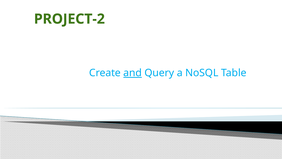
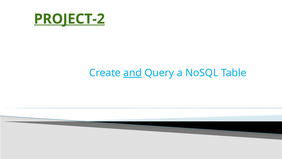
PROJECT-2 underline: none -> present
